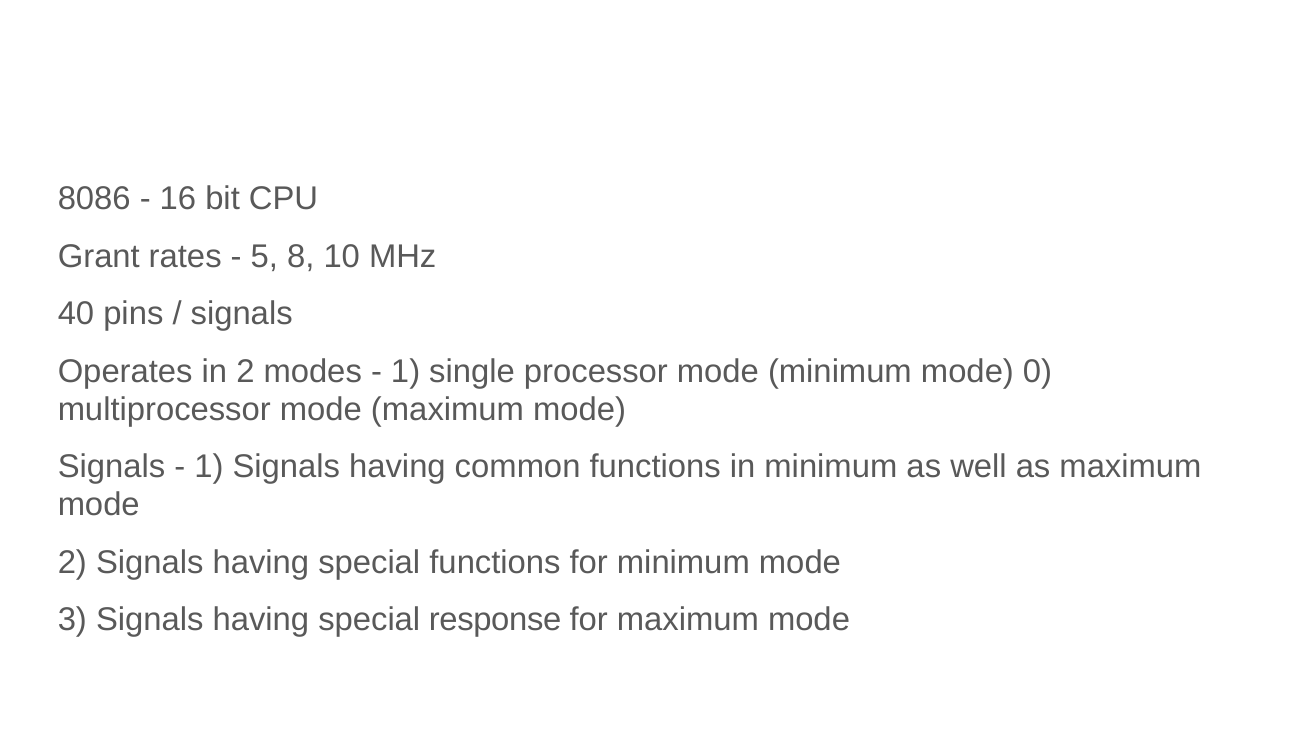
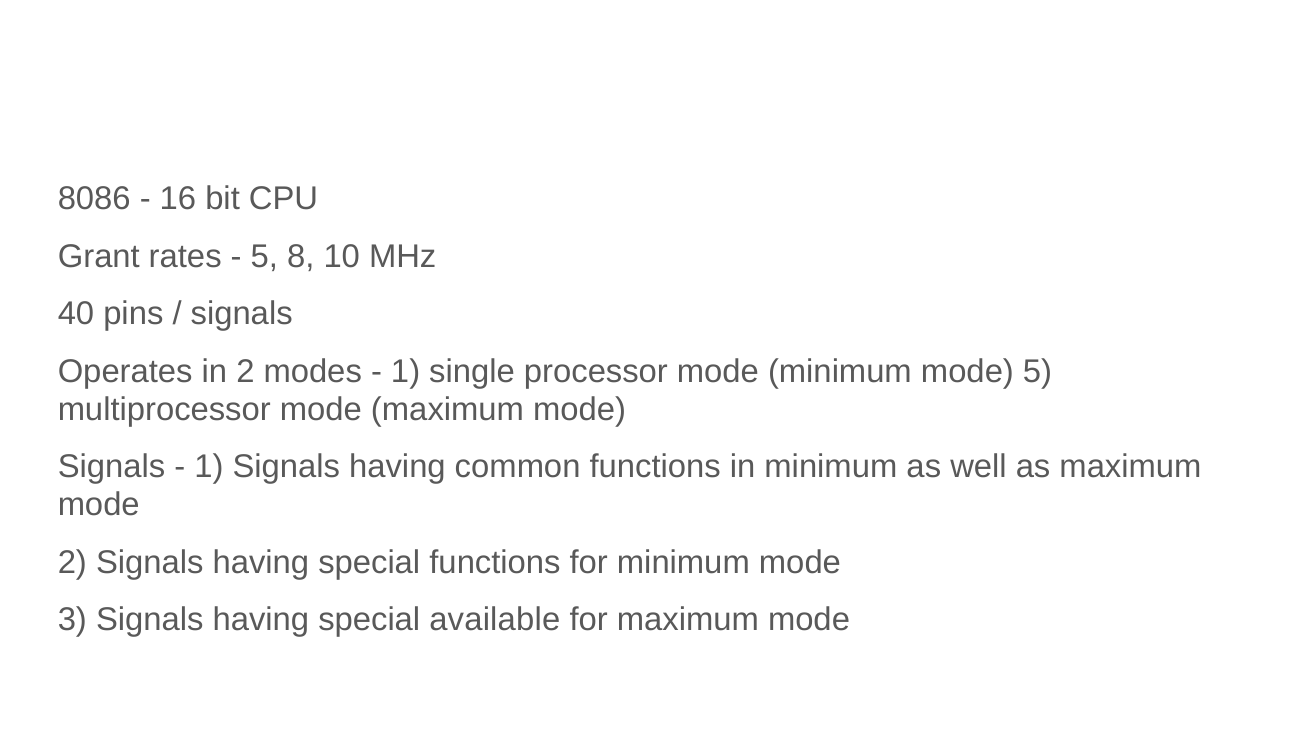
mode 0: 0 -> 5
response: response -> available
